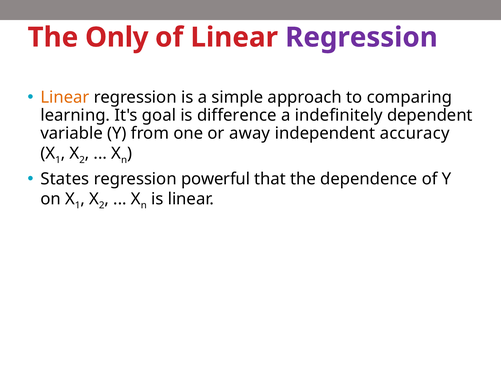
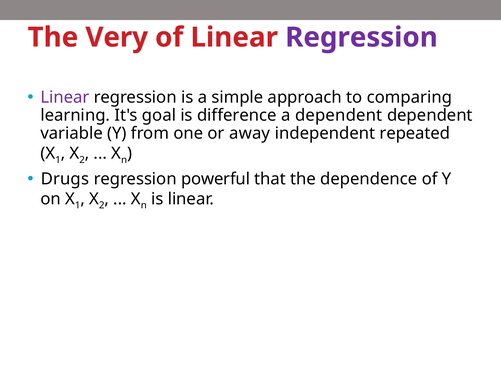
Only: Only -> Very
Linear at (65, 97) colour: orange -> purple
a indefinitely: indefinitely -> dependent
accuracy: accuracy -> repeated
States: States -> Drugs
